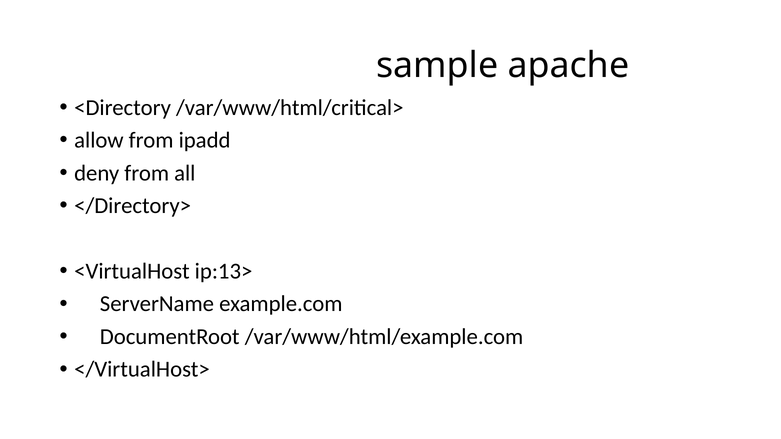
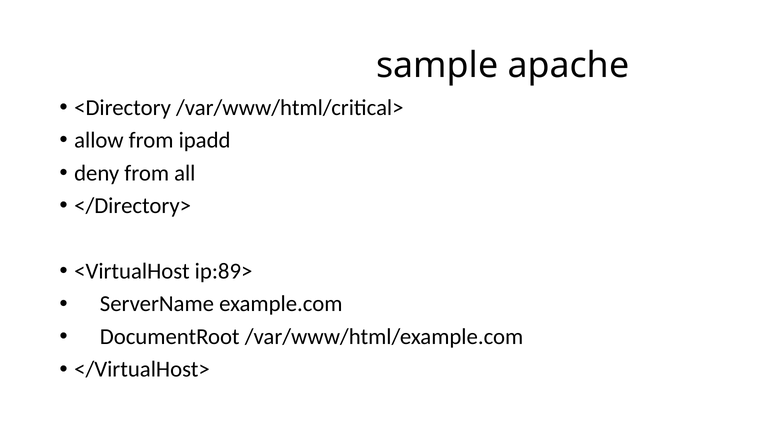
ip:13>: ip:13> -> ip:89>
